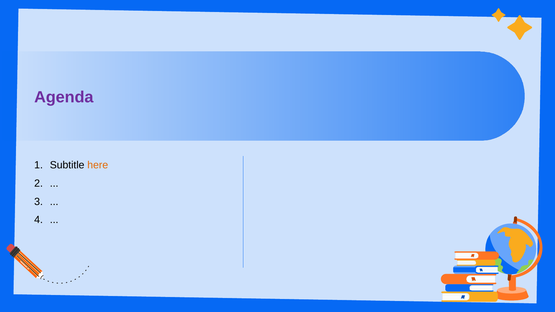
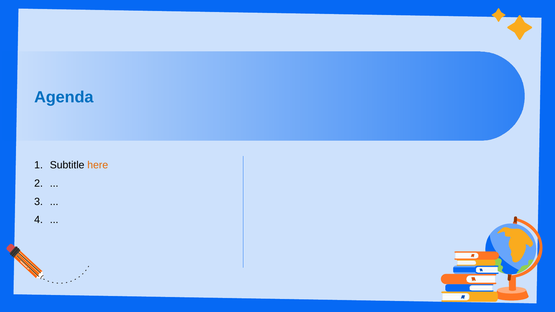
Agenda colour: purple -> blue
